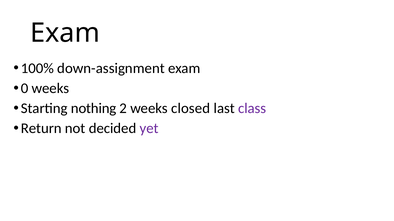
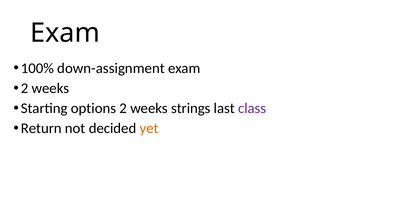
0 at (25, 88): 0 -> 2
nothing: nothing -> options
closed: closed -> strings
yet colour: purple -> orange
